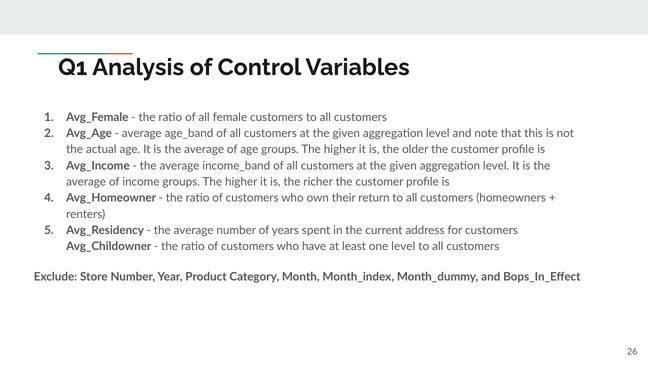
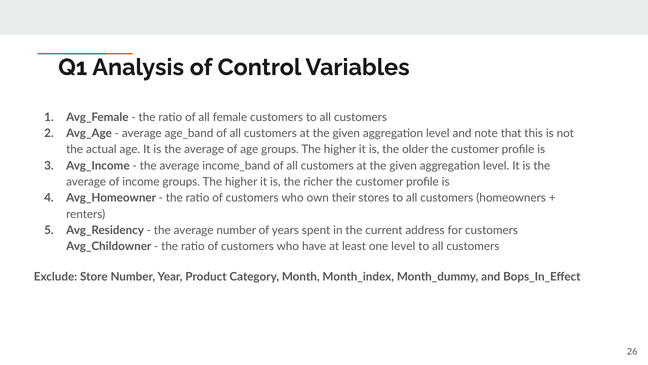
return: return -> stores
